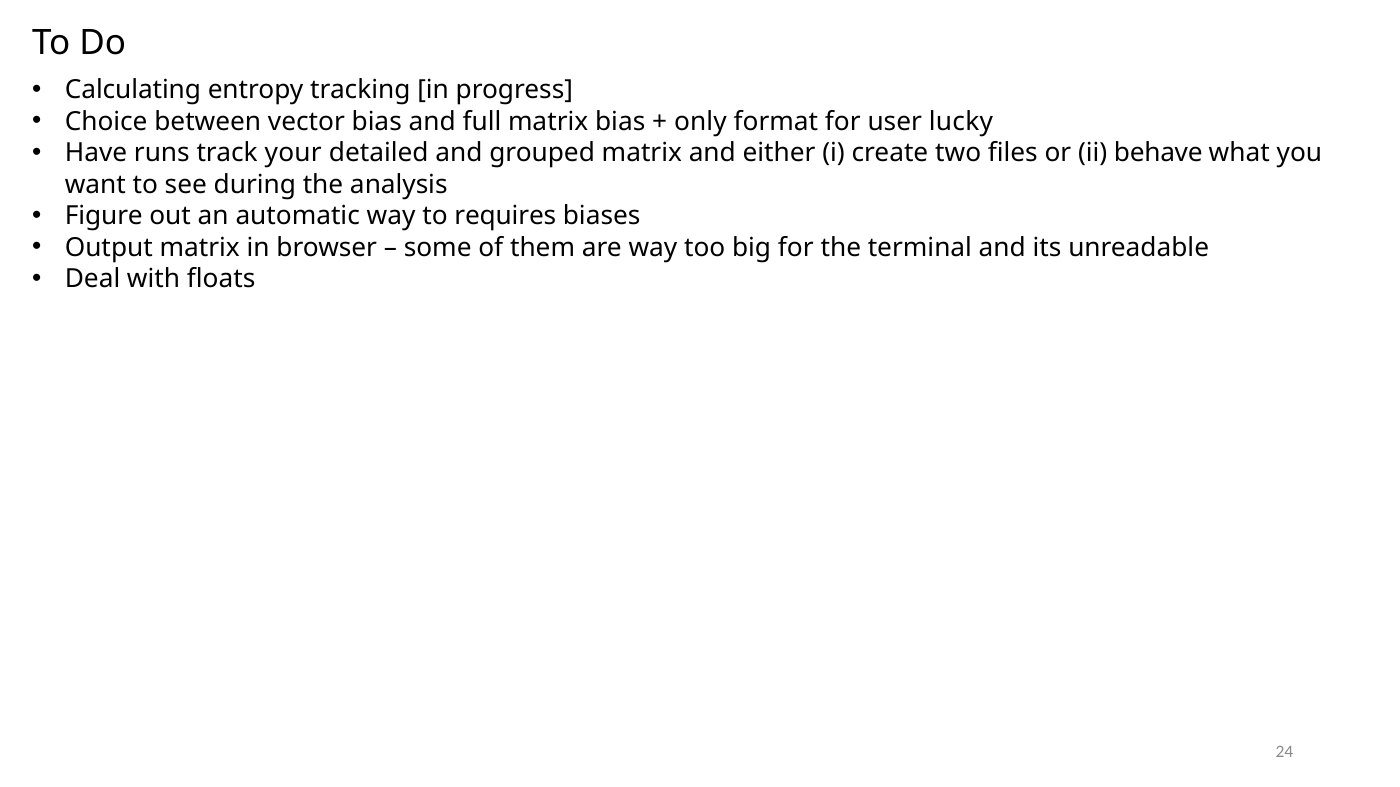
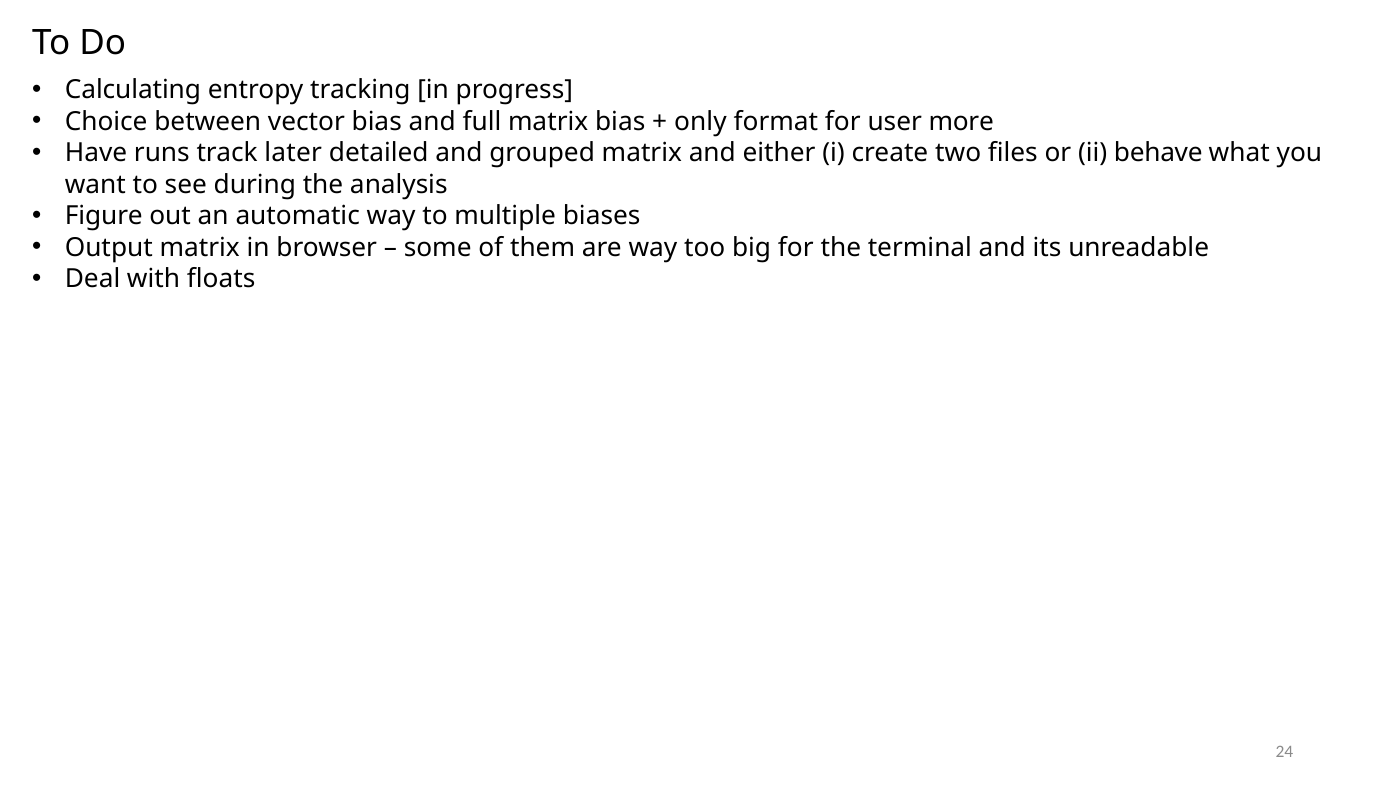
lucky: lucky -> more
your: your -> later
requires: requires -> multiple
